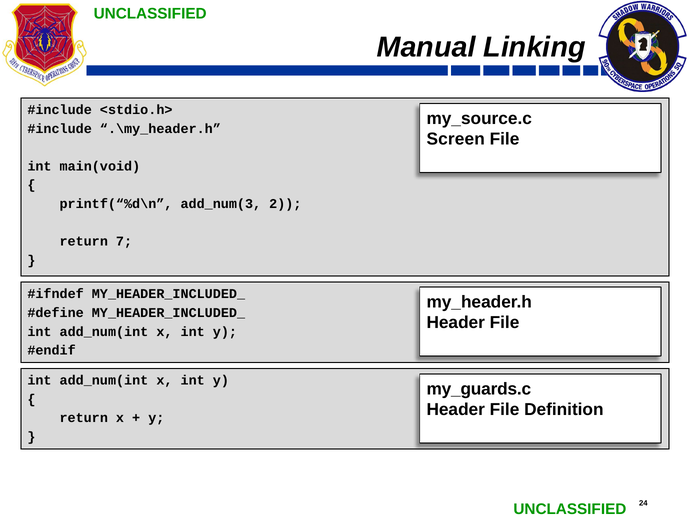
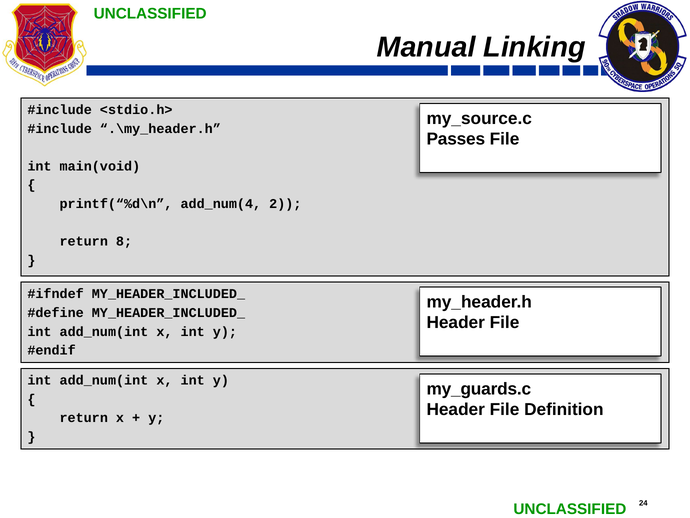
Screen: Screen -> Passes
add_num(3: add_num(3 -> add_num(4
7: 7 -> 8
